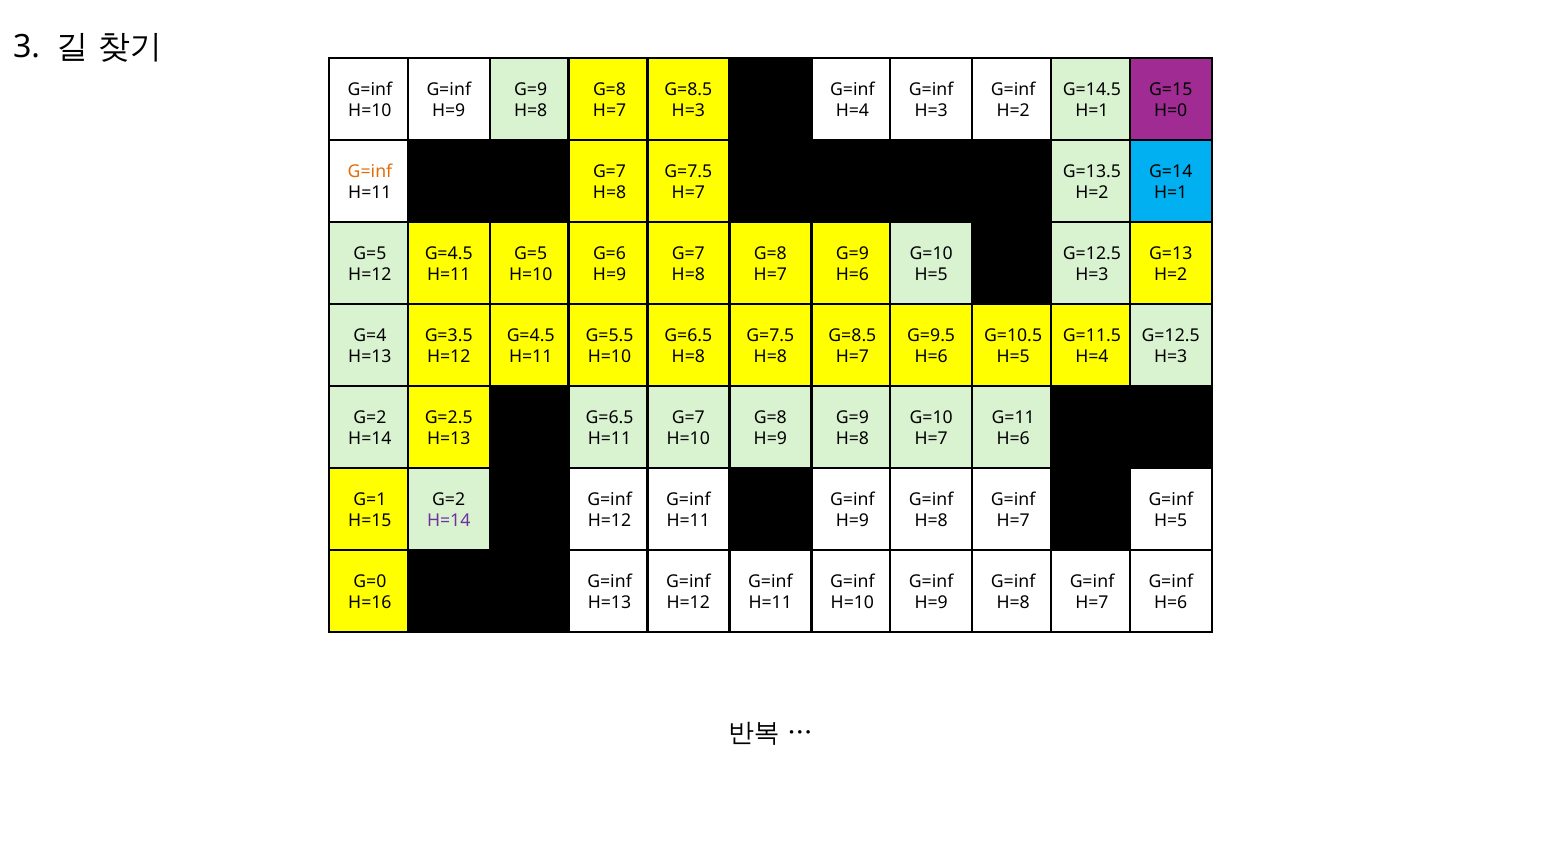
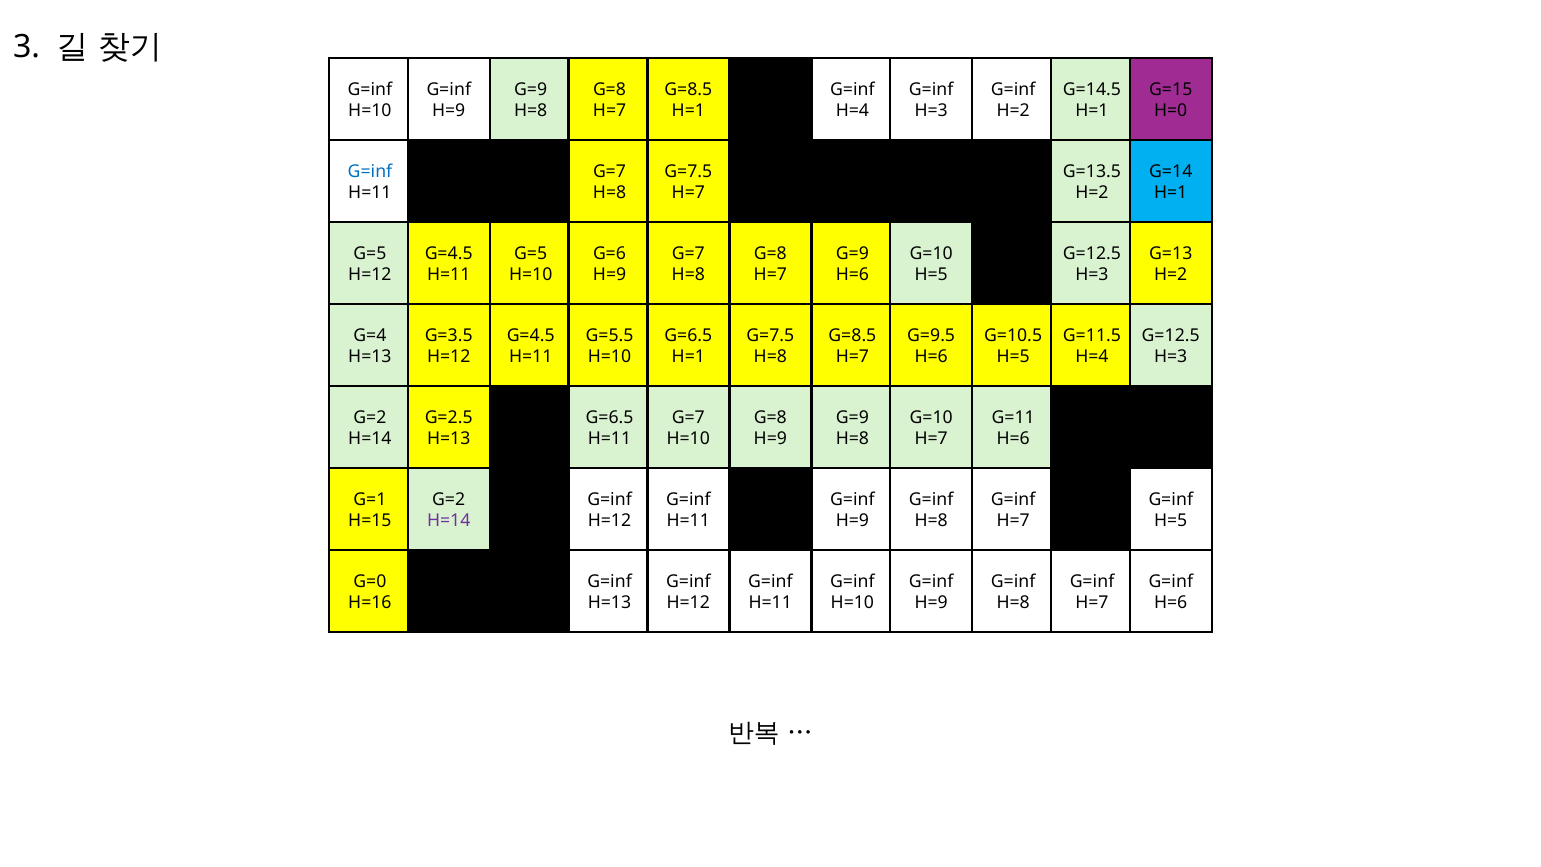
H=3 at (688, 111): H=3 -> H=1
G=inf at (370, 171) colour: orange -> blue
H=8 at (688, 357): H=8 -> H=1
